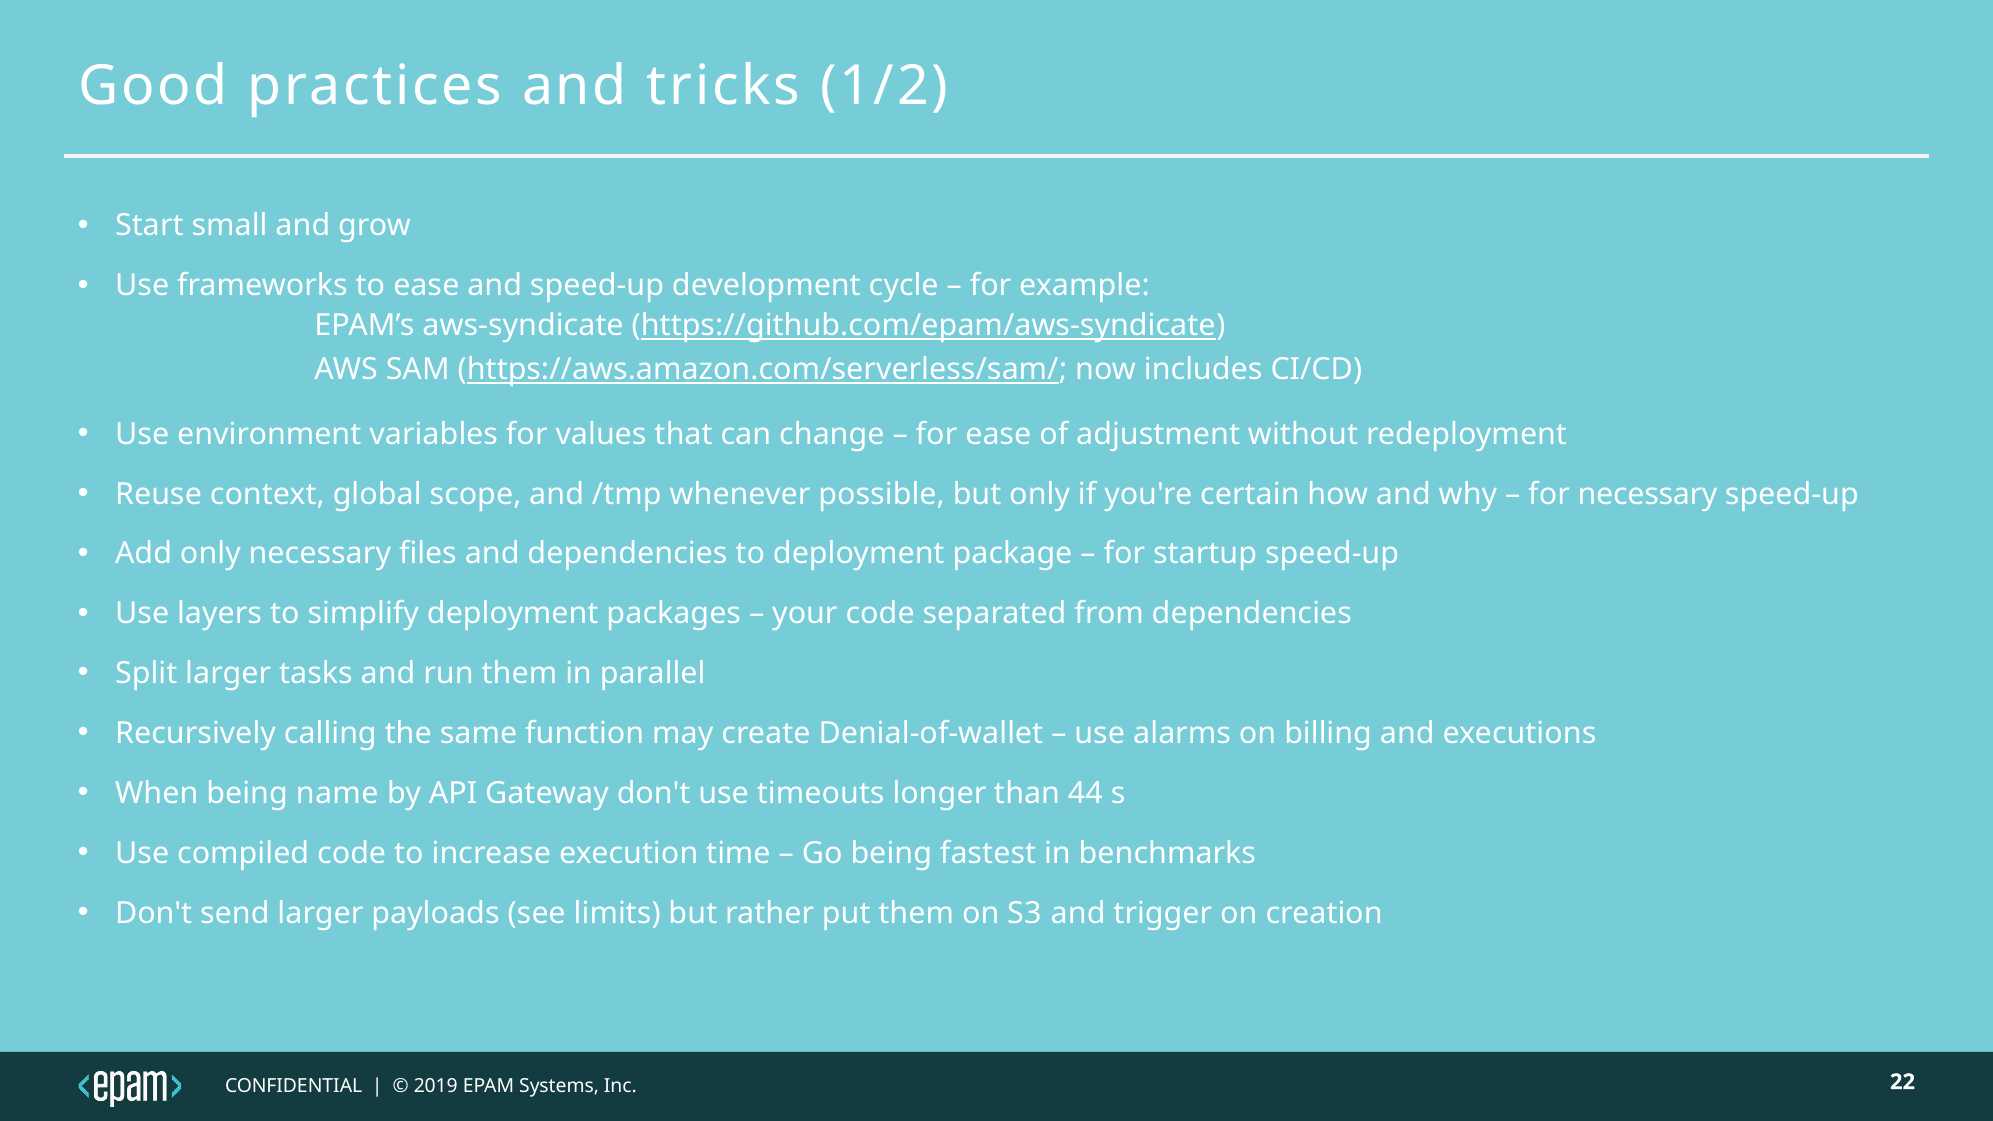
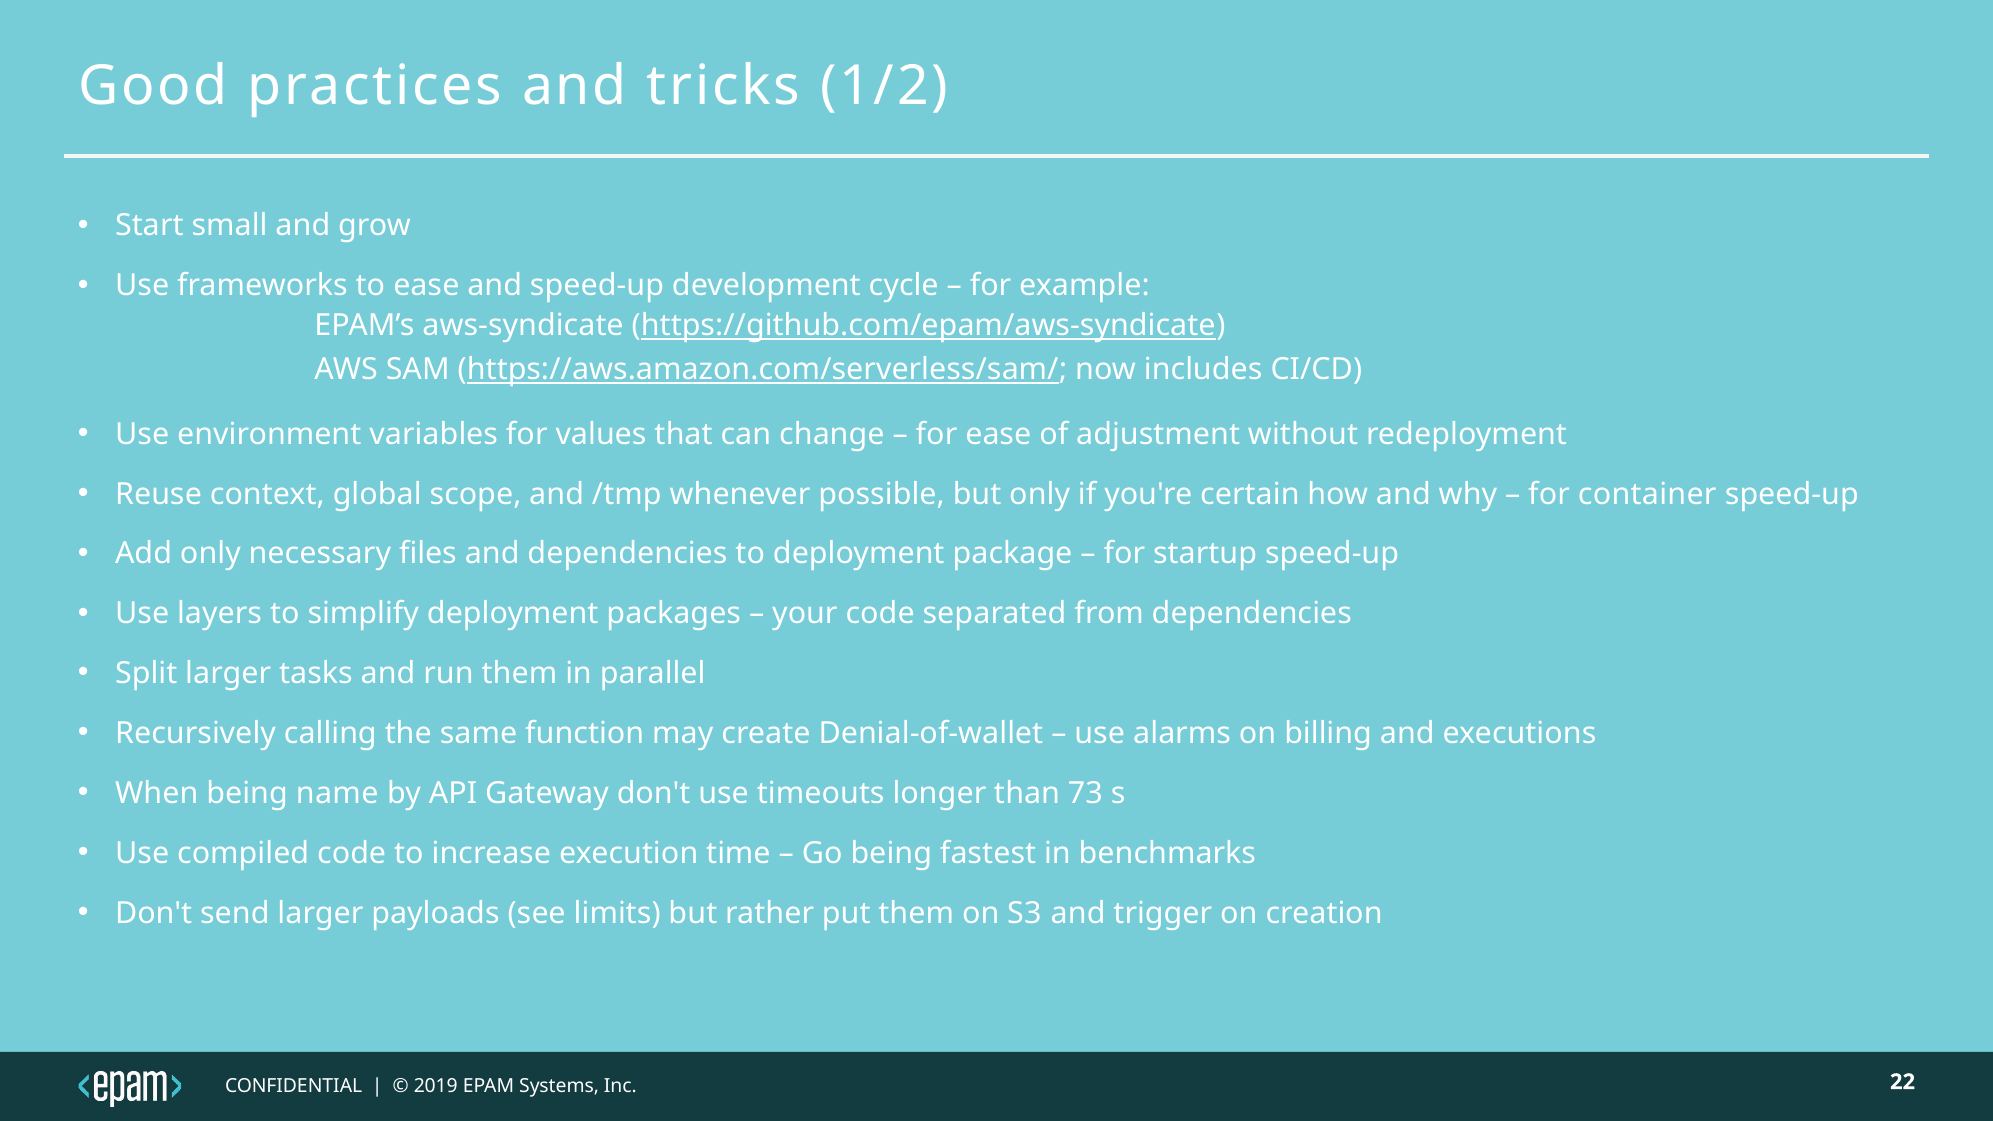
for necessary: necessary -> container
44: 44 -> 73
